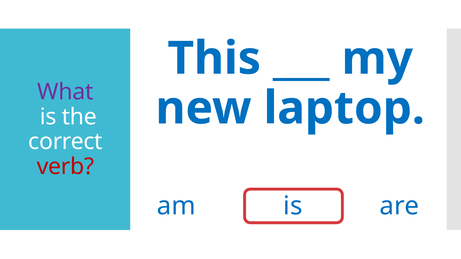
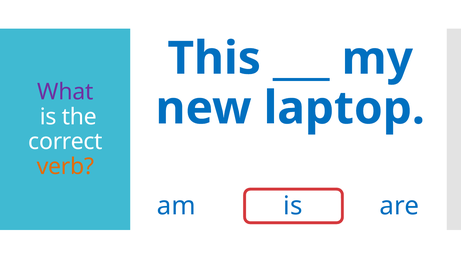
verb colour: red -> orange
